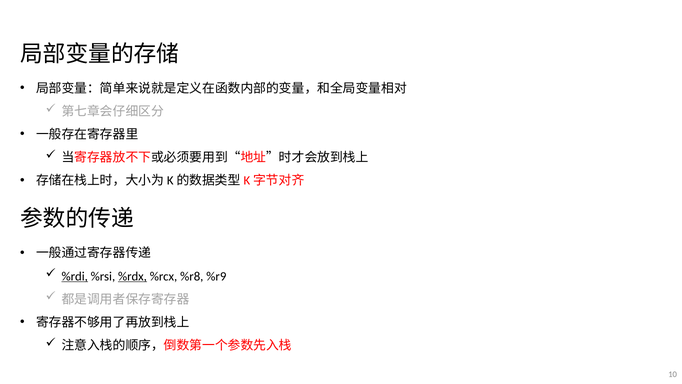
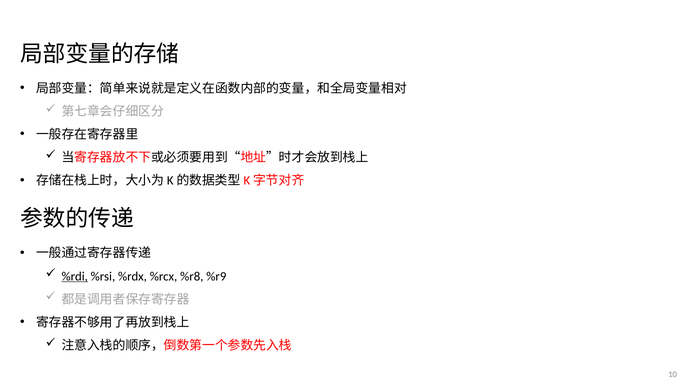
%rdx underline: present -> none
